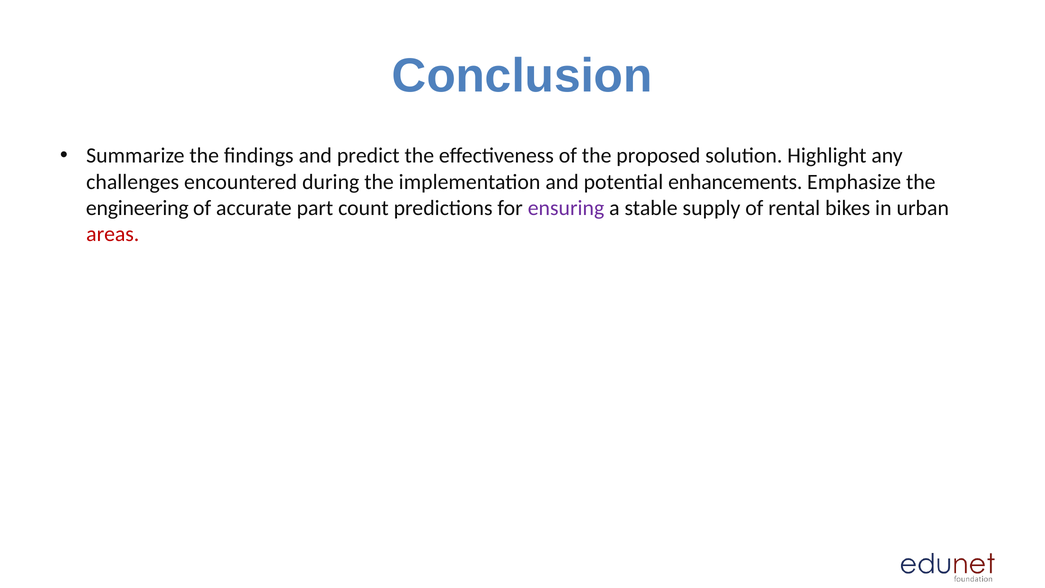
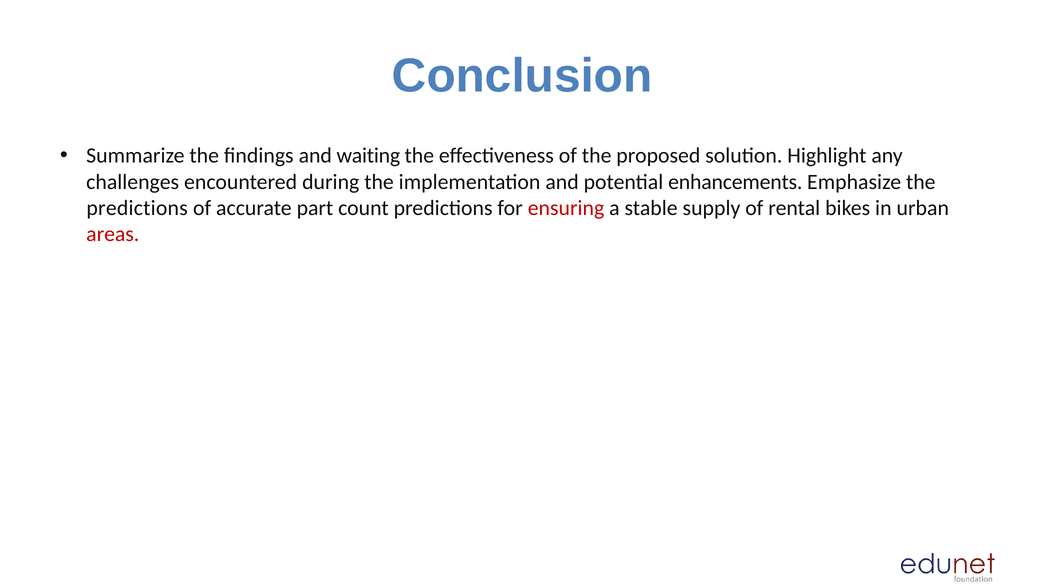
predict: predict -> waiting
engineering at (137, 208): engineering -> predictions
ensuring colour: purple -> red
